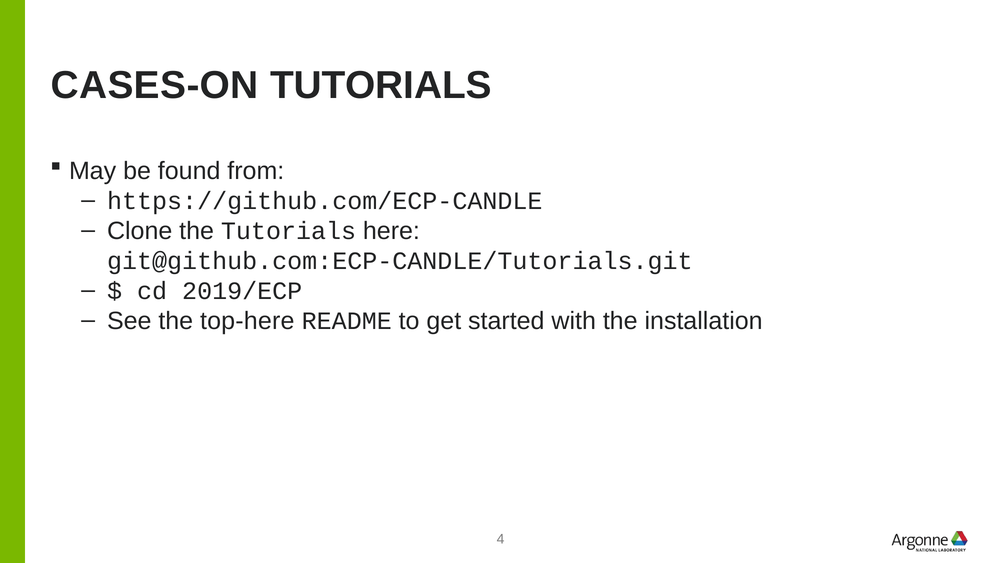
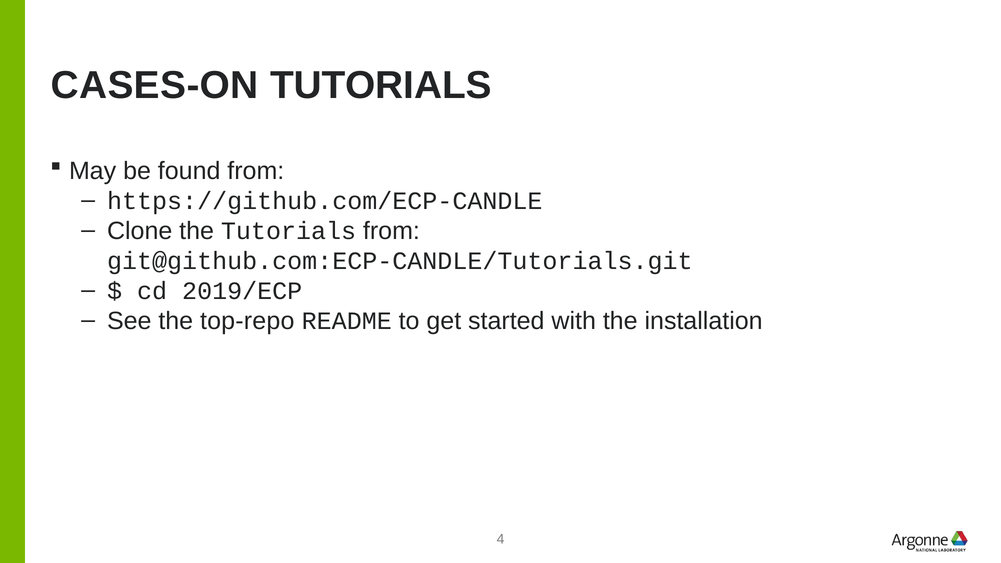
Tutorials here: here -> from
top-here: top-here -> top-repo
